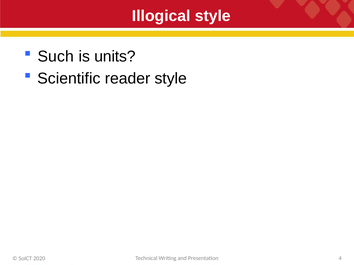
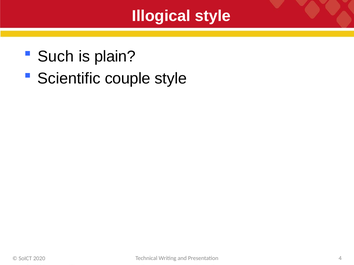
units: units -> plain
reader: reader -> couple
